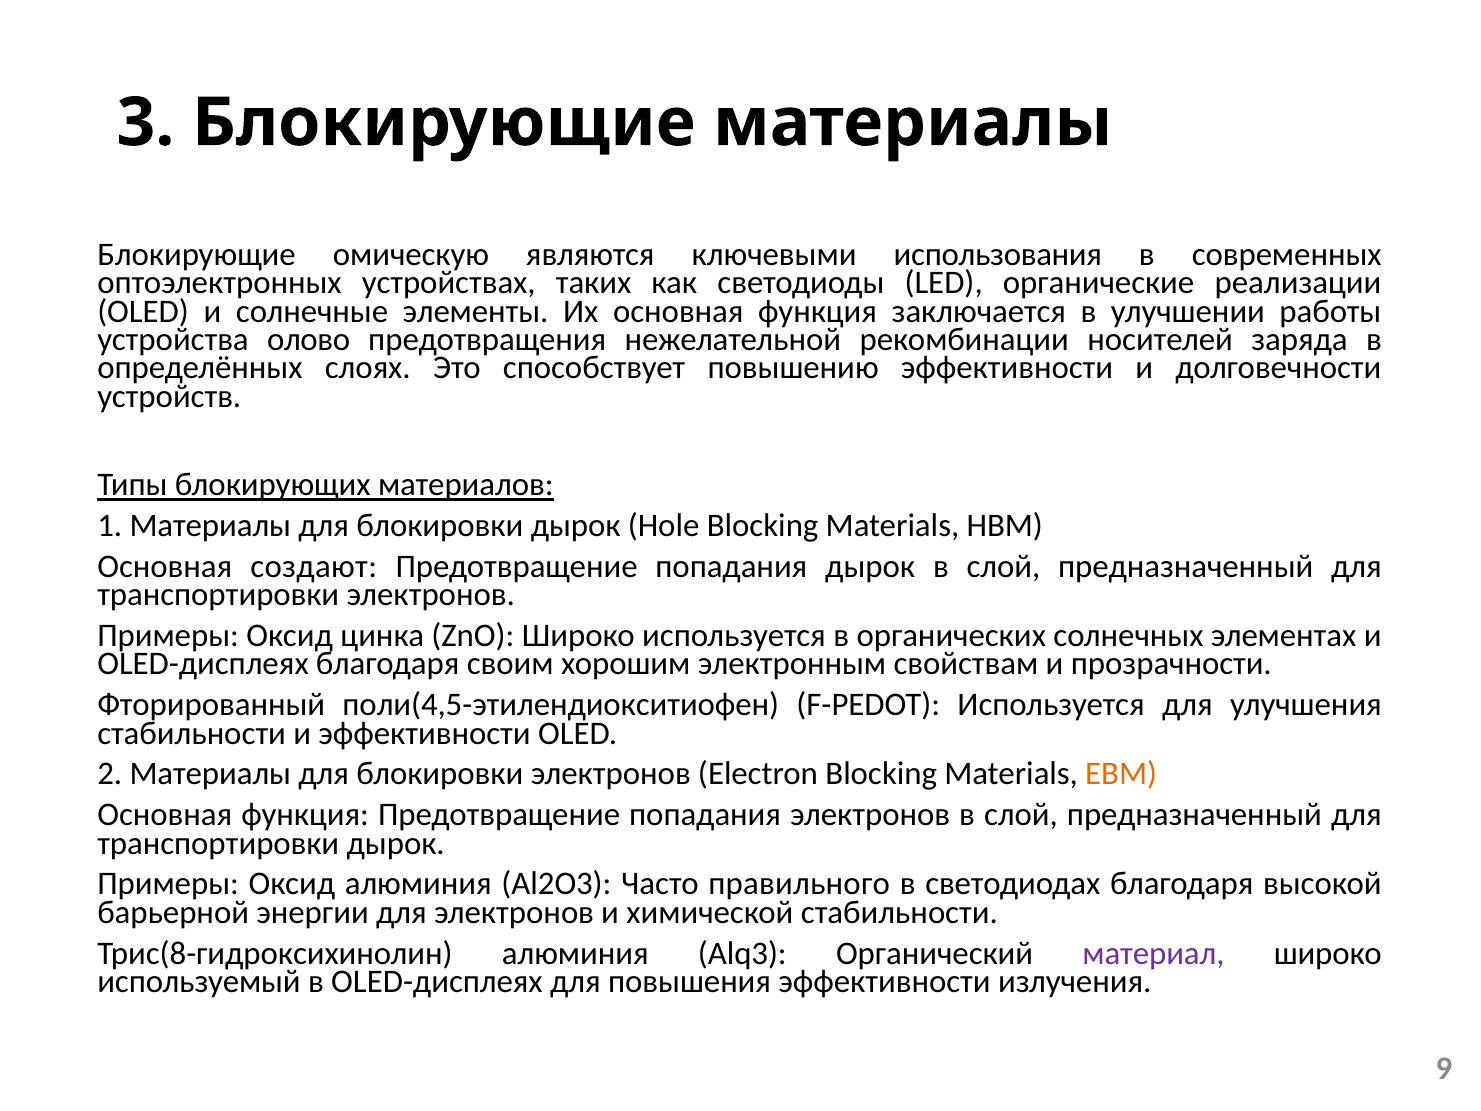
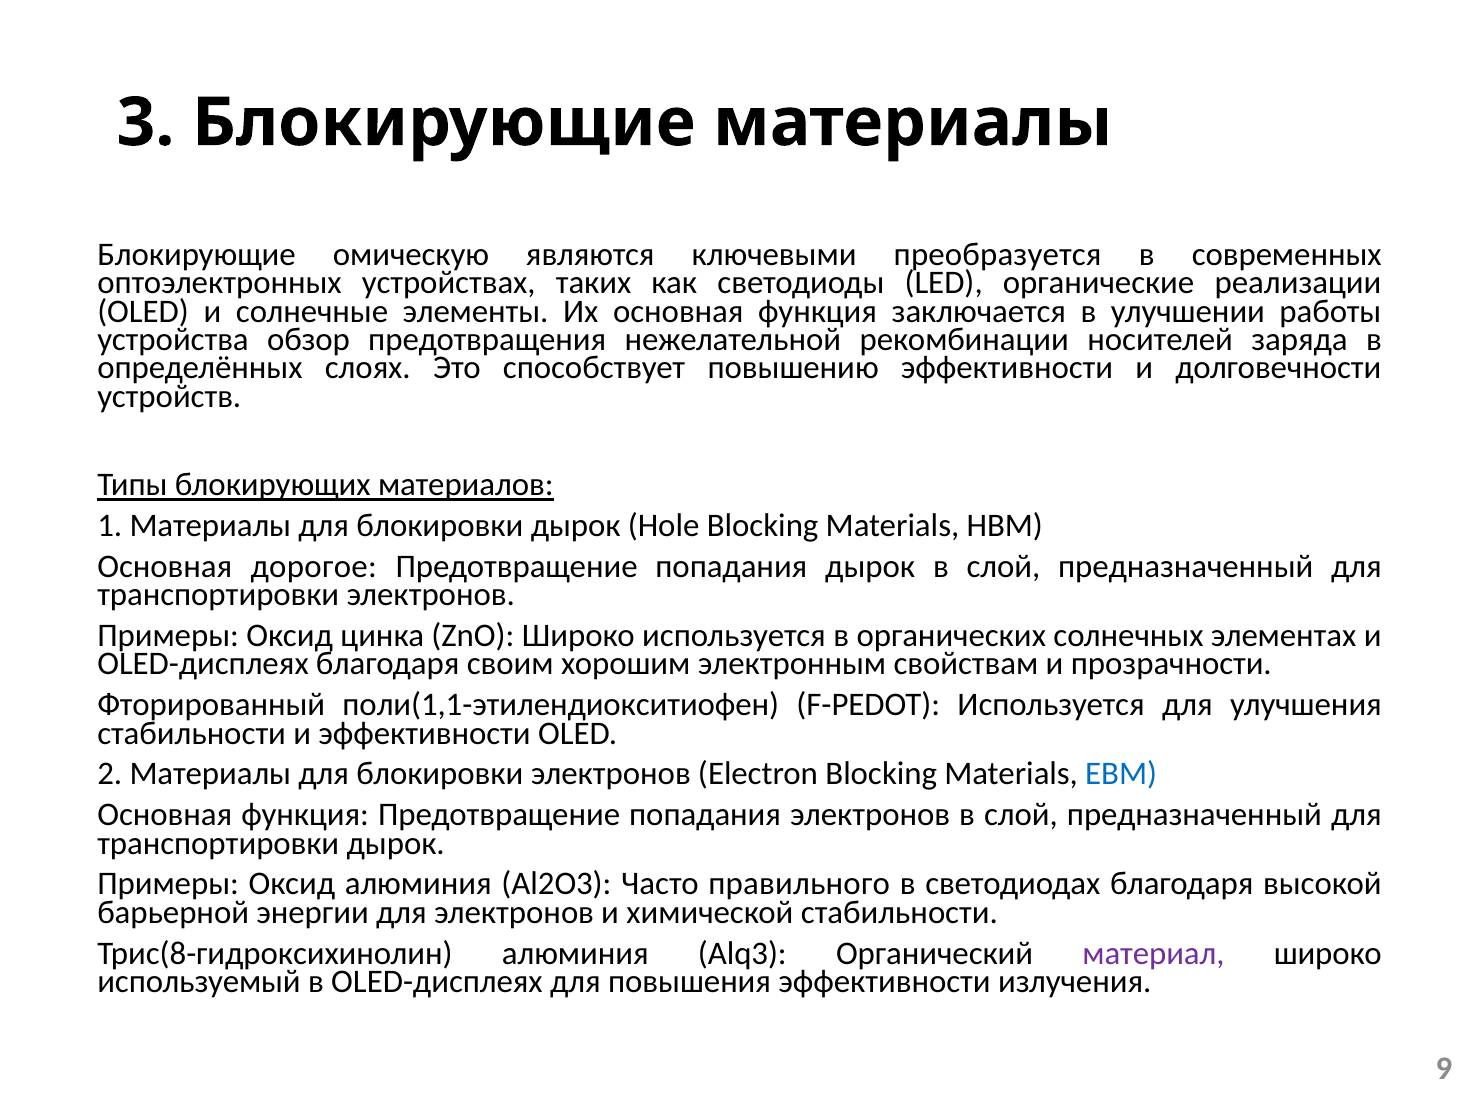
использования: использования -> преобразуется
олово: олово -> обзор
создают: создают -> дорогое
поли(4,5-этилендиокситиофен: поли(4,5-этилендиокситиофен -> поли(1,1-этилендиокситиофен
EBM colour: orange -> blue
